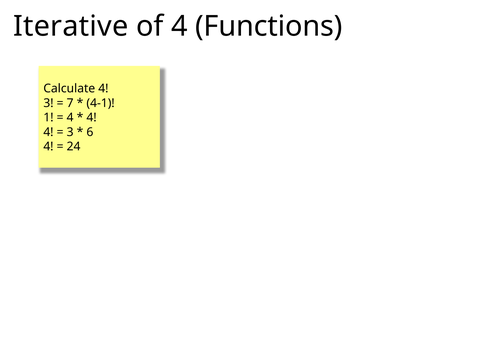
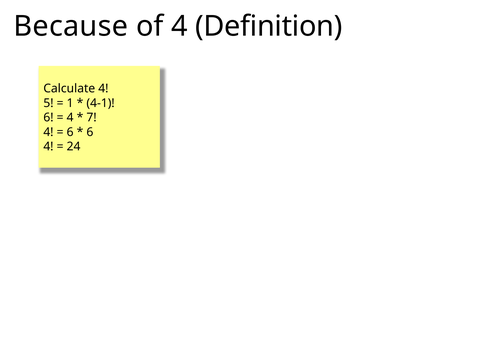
Iterative: Iterative -> Because
Functions: Functions -> Definition
3 at (48, 103): 3 -> 5
7: 7 -> 1
1 at (48, 117): 1 -> 6
4 at (92, 117): 4 -> 7
3 at (70, 132): 3 -> 6
